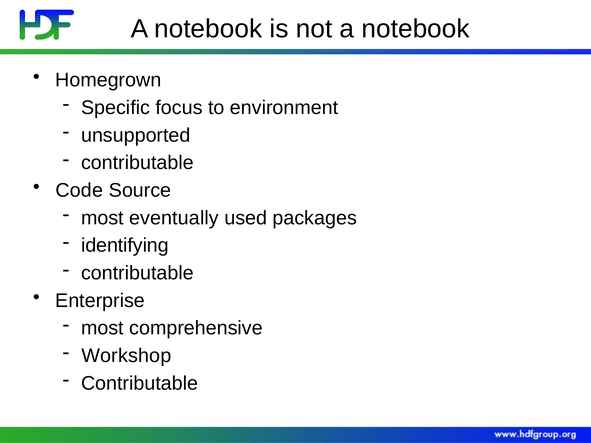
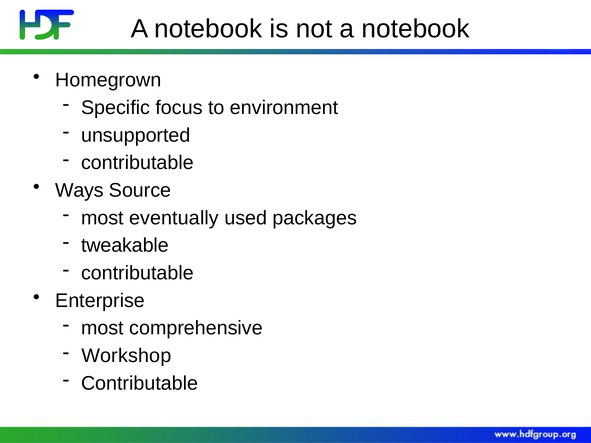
Code: Code -> Ways
identifying: identifying -> tweakable
